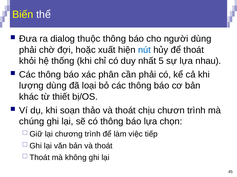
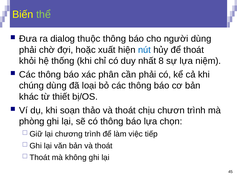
thể colour: white -> light green
5: 5 -> 8
nhau: nhau -> niệm
lượng: lượng -> chúng
chúng: chúng -> phòng
